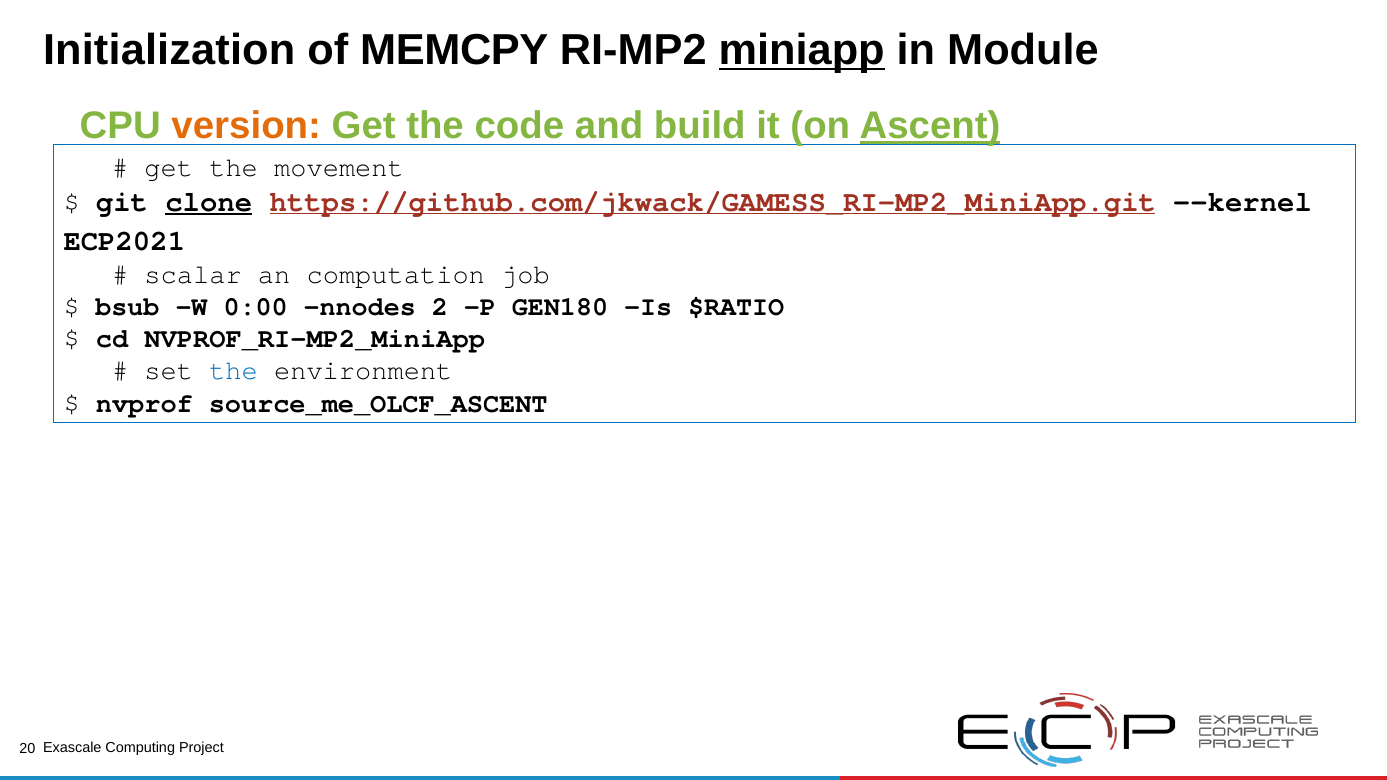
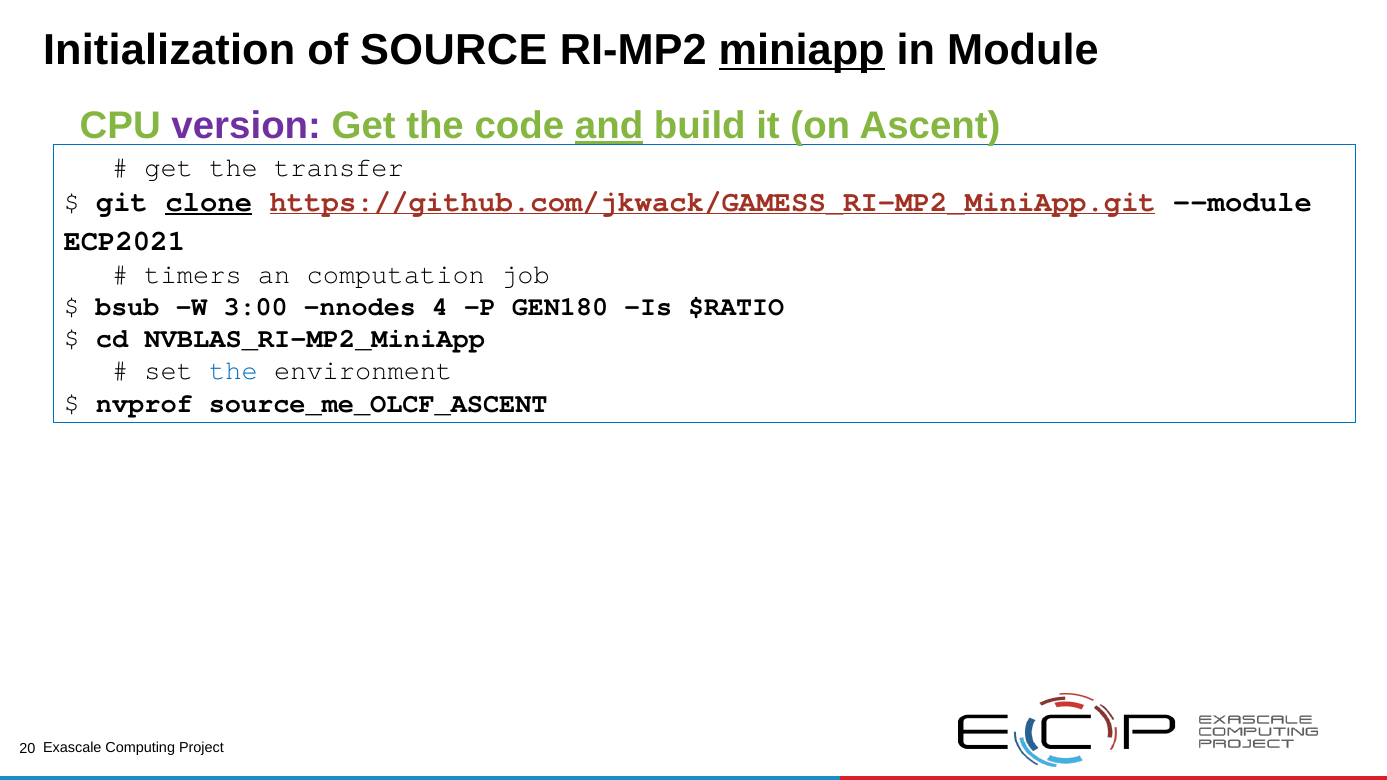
MEMCPY: MEMCPY -> SOURCE
version colour: orange -> purple
and underline: none -> present
Ascent underline: present -> none
movement: movement -> transfer
--kernel: --kernel -> --module
scalar: scalar -> timers
0:00: 0:00 -> 3:00
2: 2 -> 4
NVPROF_RI-MP2_MiniApp: NVPROF_RI-MP2_MiniApp -> NVBLAS_RI-MP2_MiniApp
